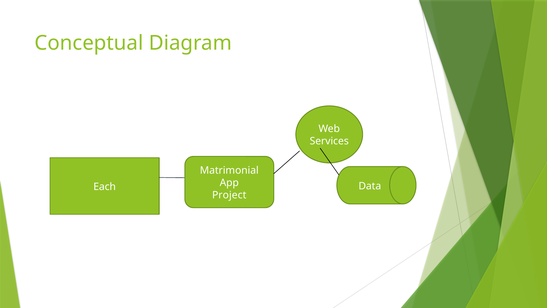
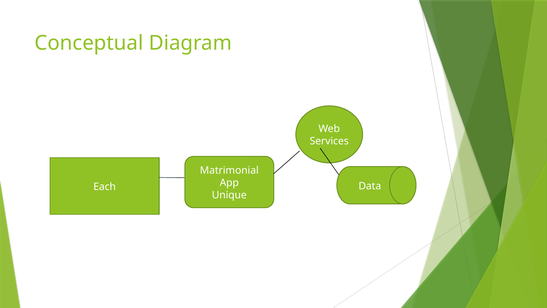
Project: Project -> Unique
